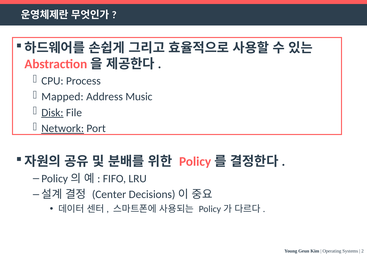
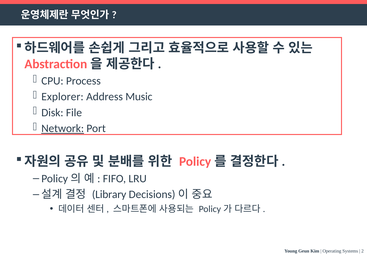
Mapped: Mapped -> Explorer
Disk underline: present -> none
Center: Center -> Library
